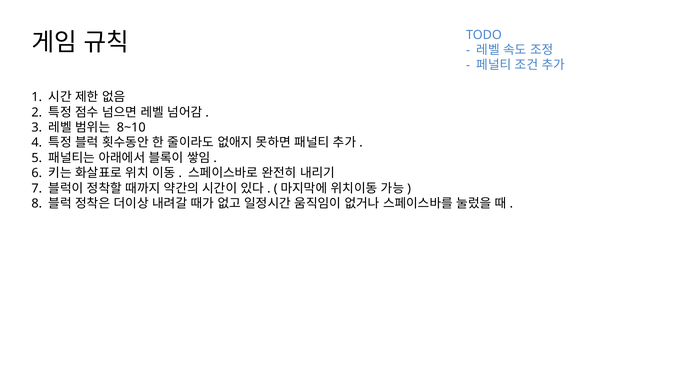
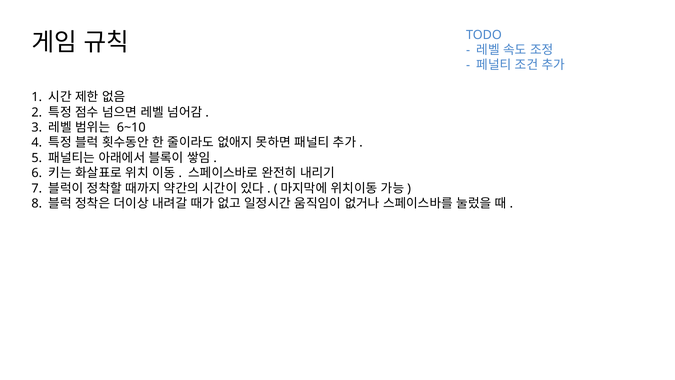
8~10: 8~10 -> 6~10
